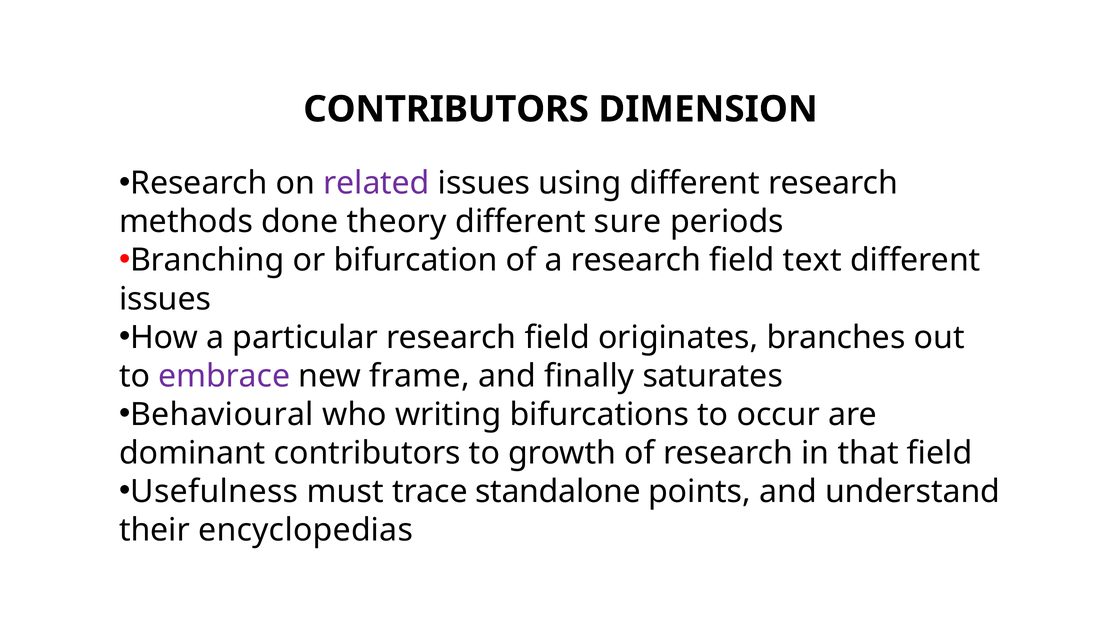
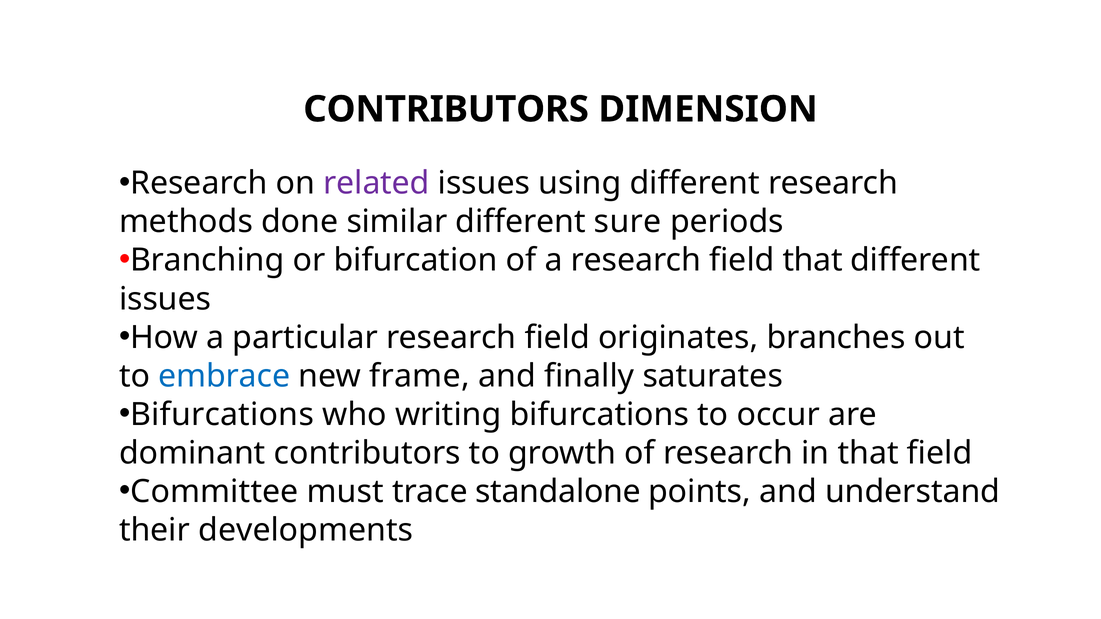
theory: theory -> similar
field text: text -> that
embrace colour: purple -> blue
Behavioural at (222, 415): Behavioural -> Bifurcations
Usefulness: Usefulness -> Committee
encyclopedias: encyclopedias -> developments
